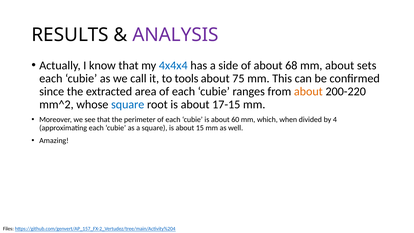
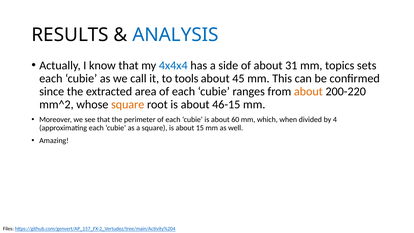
ANALYSIS colour: purple -> blue
68: 68 -> 31
mm about: about -> topics
75: 75 -> 45
square at (128, 104) colour: blue -> orange
17-15: 17-15 -> 46-15
